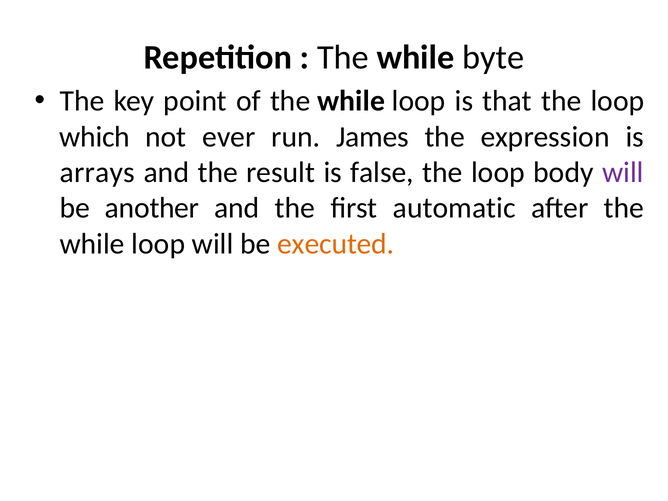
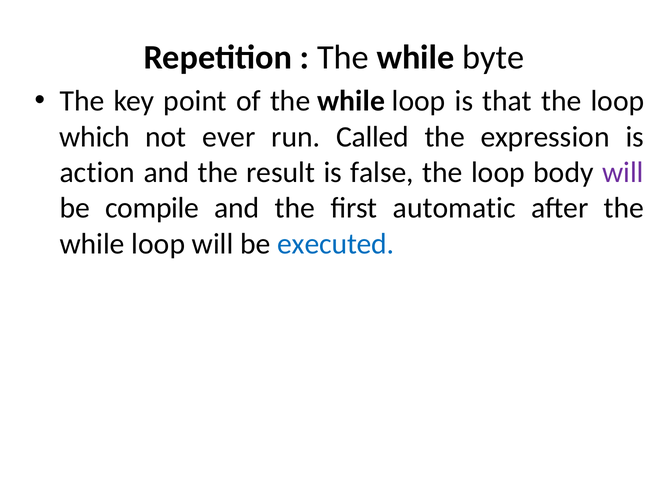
James: James -> Called
arrays: arrays -> action
another: another -> compile
executed colour: orange -> blue
